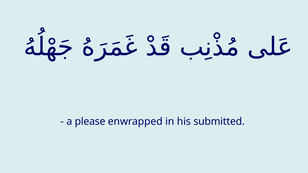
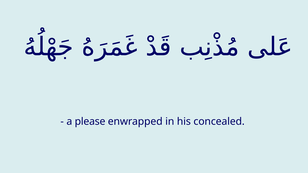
submitted: submitted -> concealed
